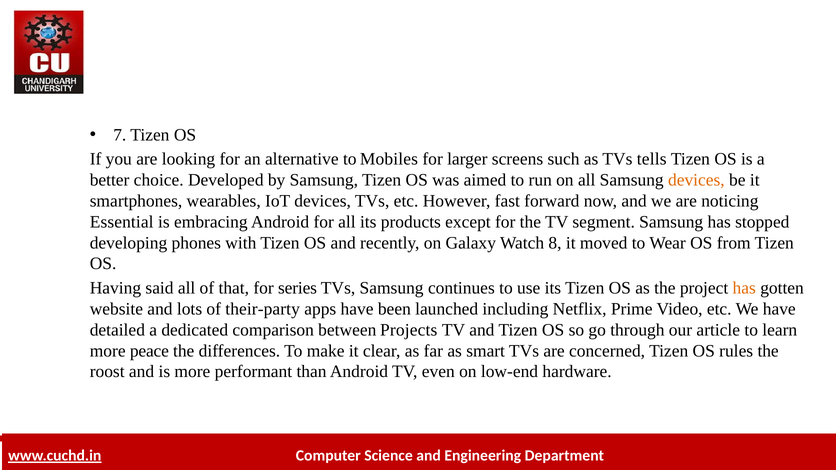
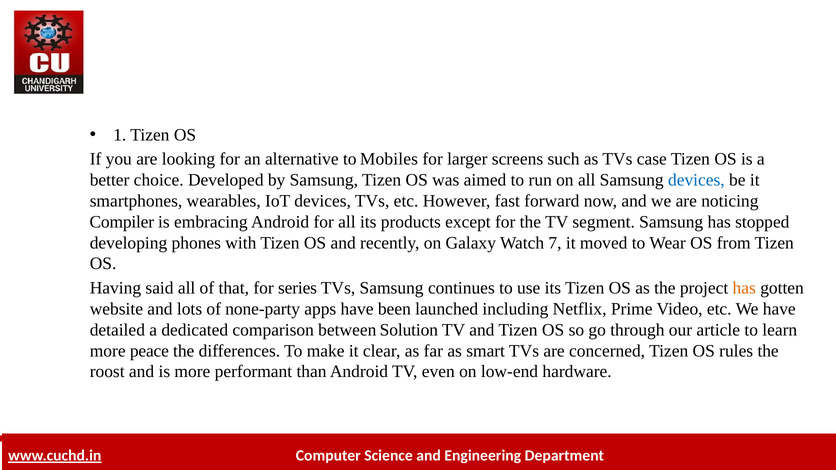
7: 7 -> 1
tells: tells -> case
devices at (696, 180) colour: orange -> blue
Essential: Essential -> Compiler
8: 8 -> 7
their-party: their-party -> none-party
Projects: Projects -> Solution
